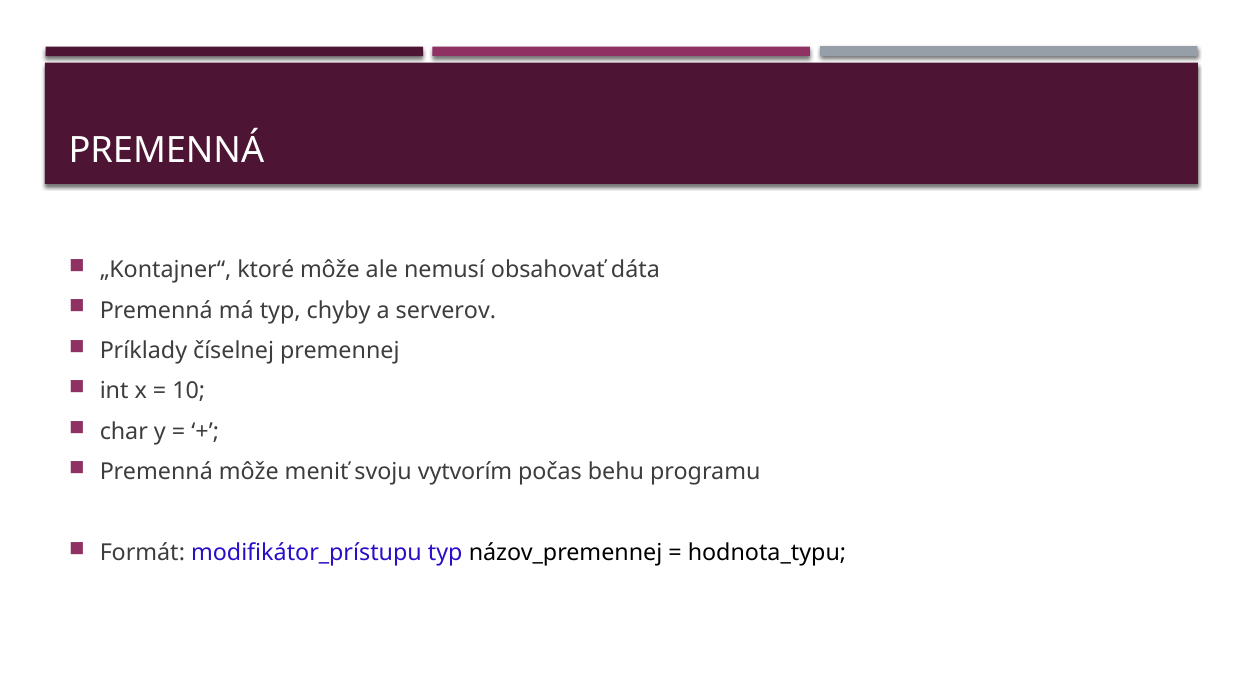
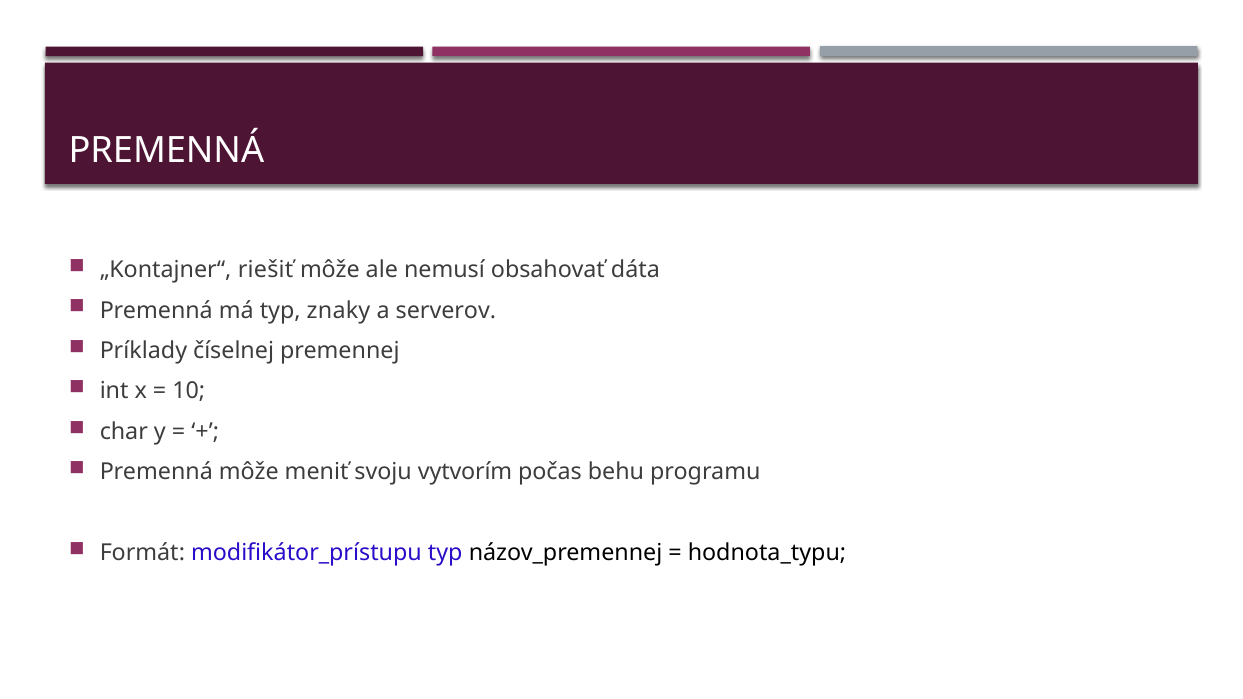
ktoré: ktoré -> riešiť
chyby: chyby -> znaky
